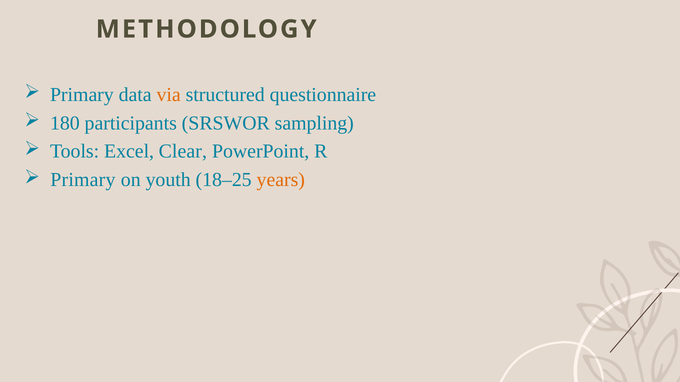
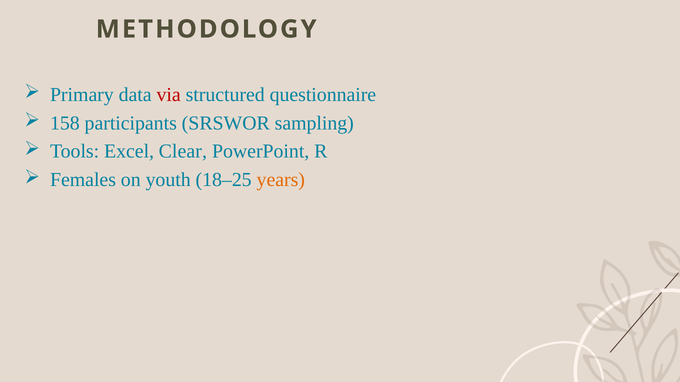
via colour: orange -> red
180: 180 -> 158
Primary at (83, 180): Primary -> Females
